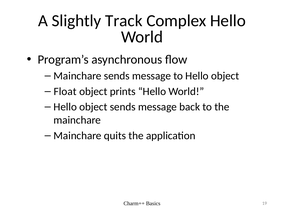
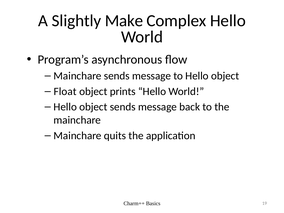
Track: Track -> Make
